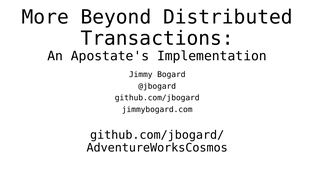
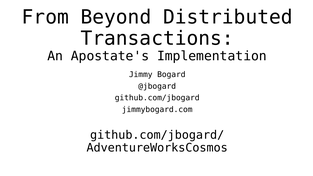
More: More -> From
